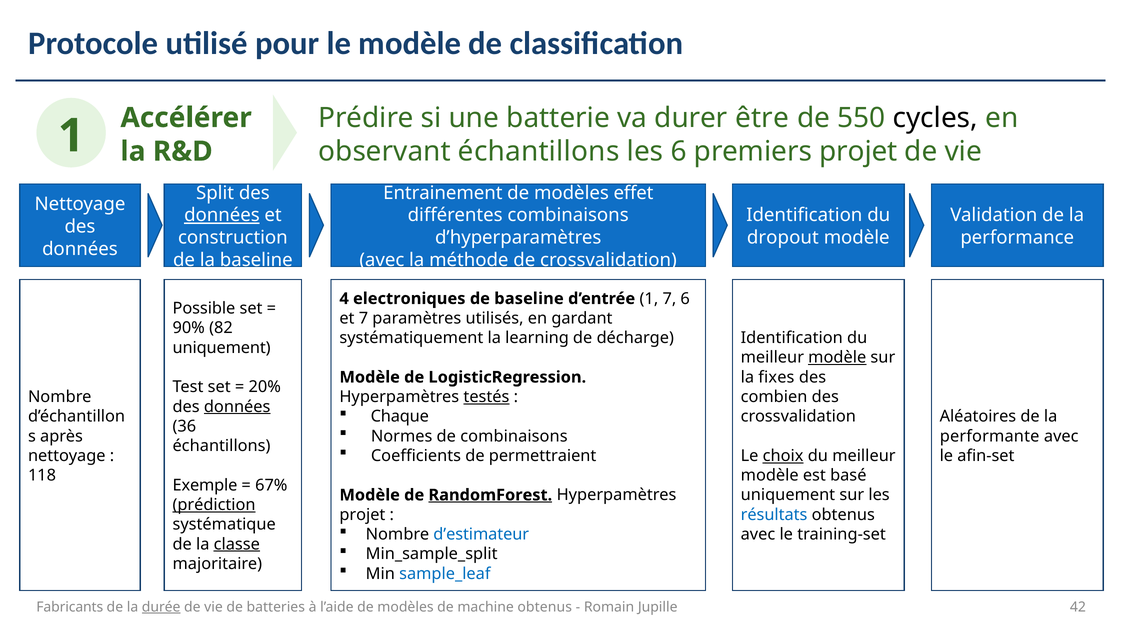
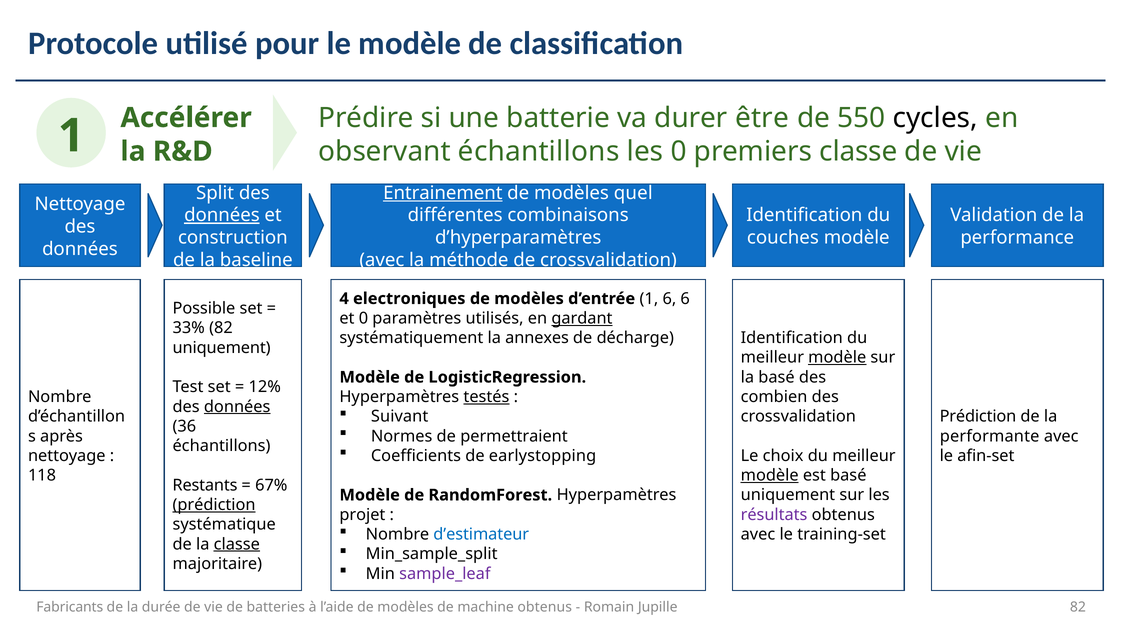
les 6: 6 -> 0
premiers projet: projet -> classe
Entrainement underline: none -> present
effet: effet -> quel
dropout: dropout -> couches
baseline at (529, 298): baseline -> modèles
1 7: 7 -> 6
et 7: 7 -> 0
gardant underline: none -> present
90%: 90% -> 33%
learning: learning -> annexes
la fixes: fixes -> basé
20%: 20% -> 12%
Chaque: Chaque -> Suivant
Aléatoires at (978, 416): Aléatoires -> Prédiction
de combinaisons: combinaisons -> permettraient
permettraient: permettraient -> earlystopping
choix underline: present -> none
modèle at (770, 475) underline: none -> present
Exemple: Exemple -> Restants
RandomForest underline: present -> none
résultats colour: blue -> purple
sample_leaf colour: blue -> purple
durée underline: present -> none
Jupille 42: 42 -> 82
